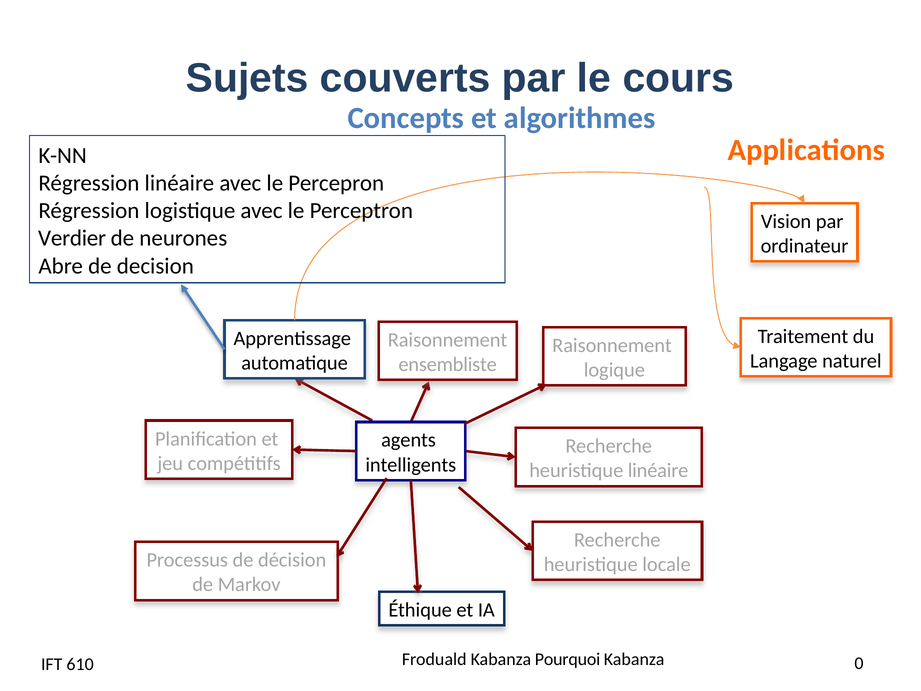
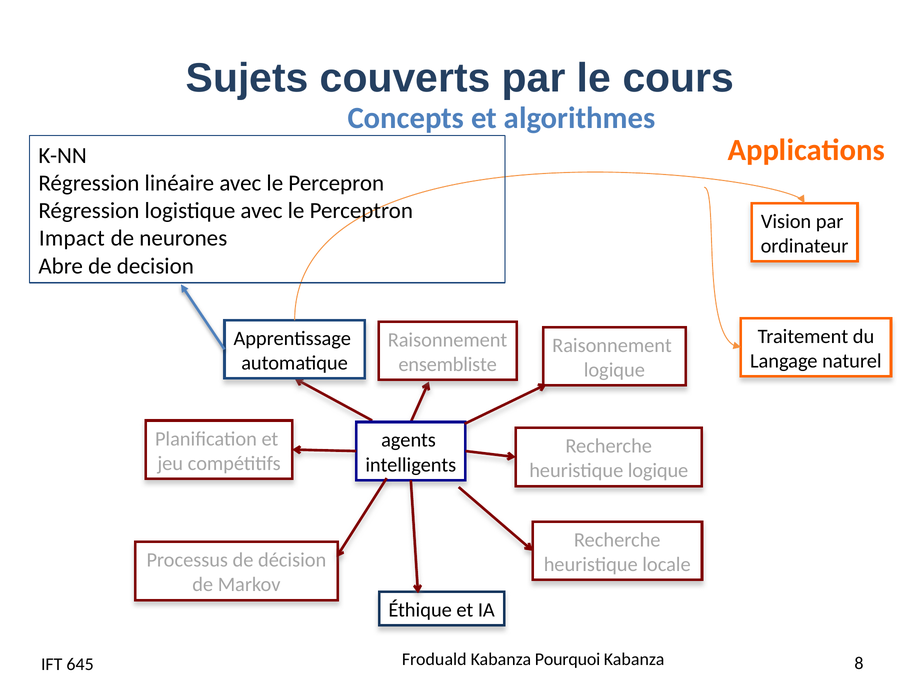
Verdier: Verdier -> Impact
heuristique linéaire: linéaire -> logique
0: 0 -> 8
610: 610 -> 645
